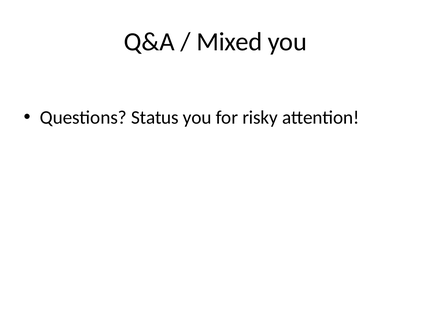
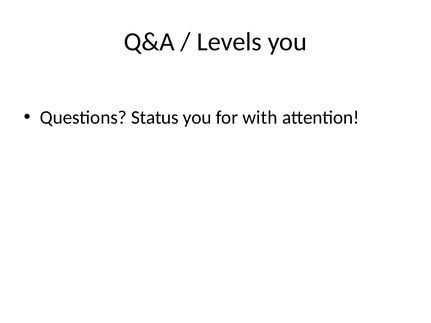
Mixed: Mixed -> Levels
risky: risky -> with
